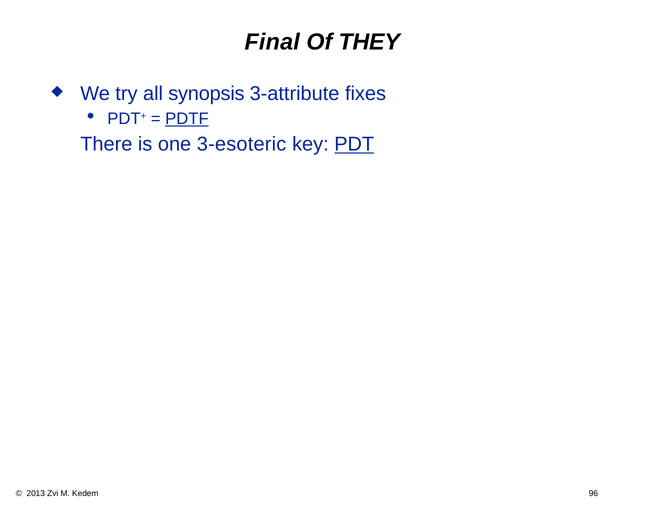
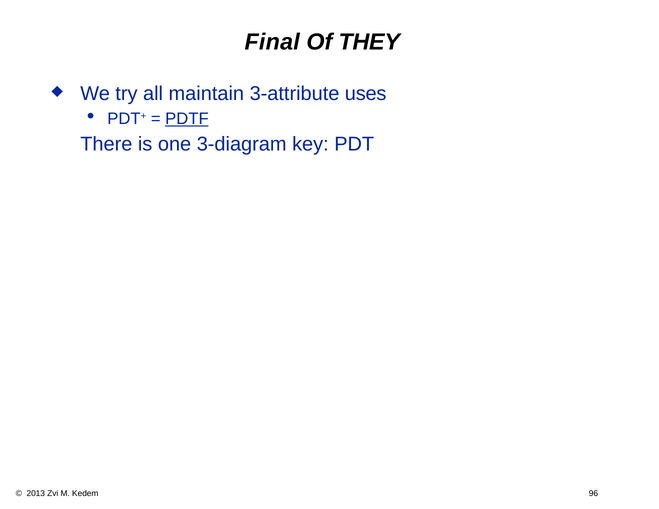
synopsis: synopsis -> maintain
fixes: fixes -> uses
3-esoteric: 3-esoteric -> 3-diagram
PDT underline: present -> none
